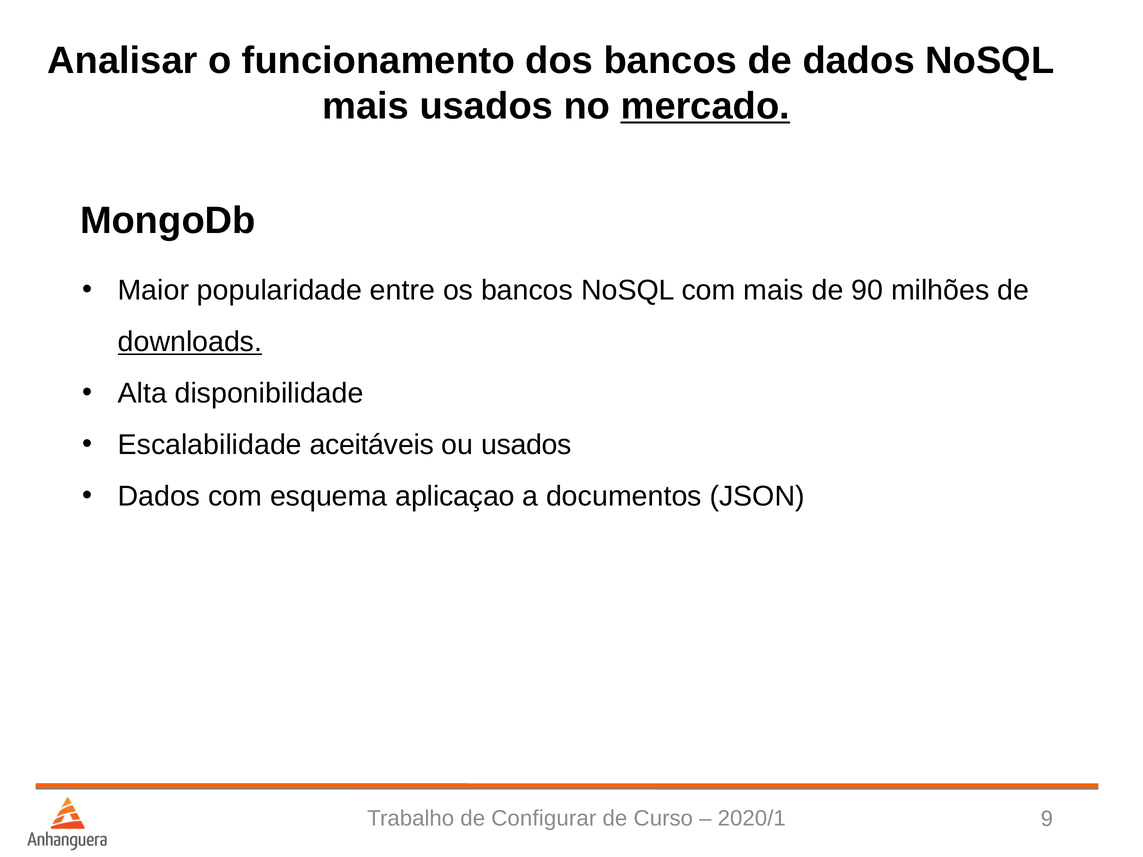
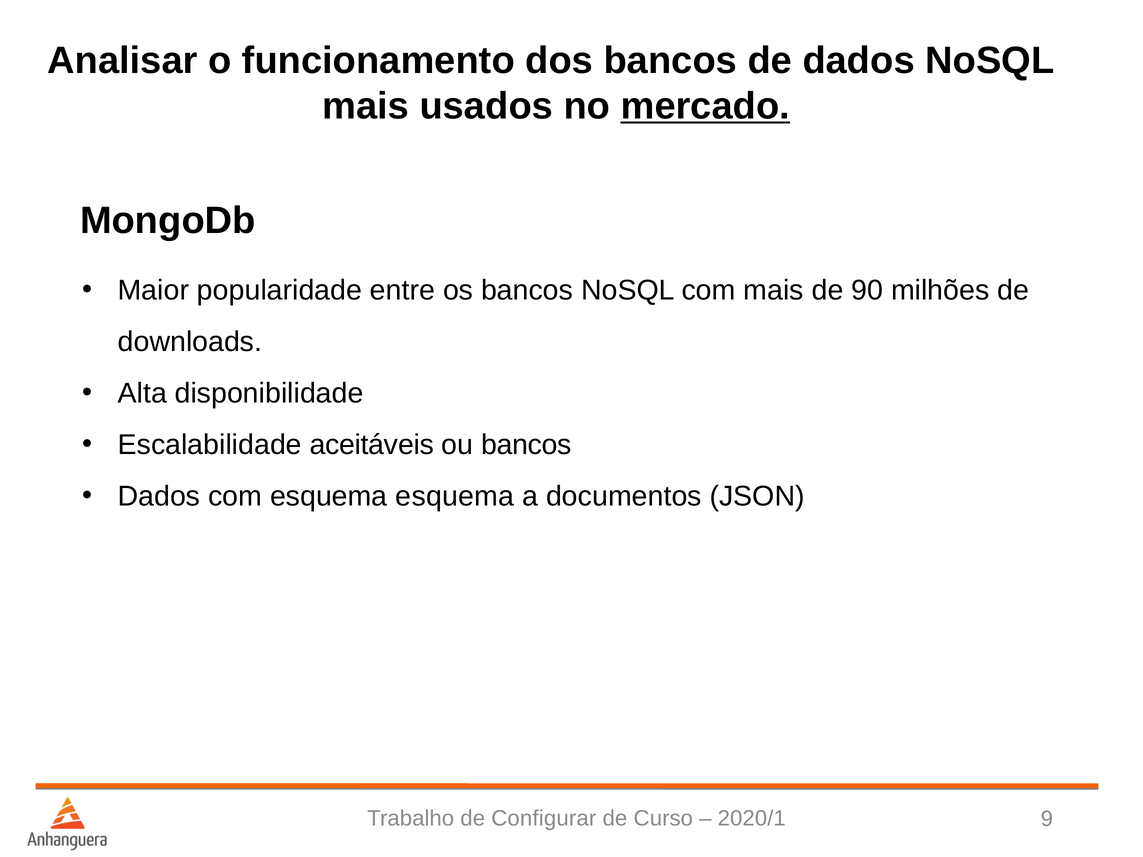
downloads underline: present -> none
ou usados: usados -> bancos
esquema aplicaçao: aplicaçao -> esquema
